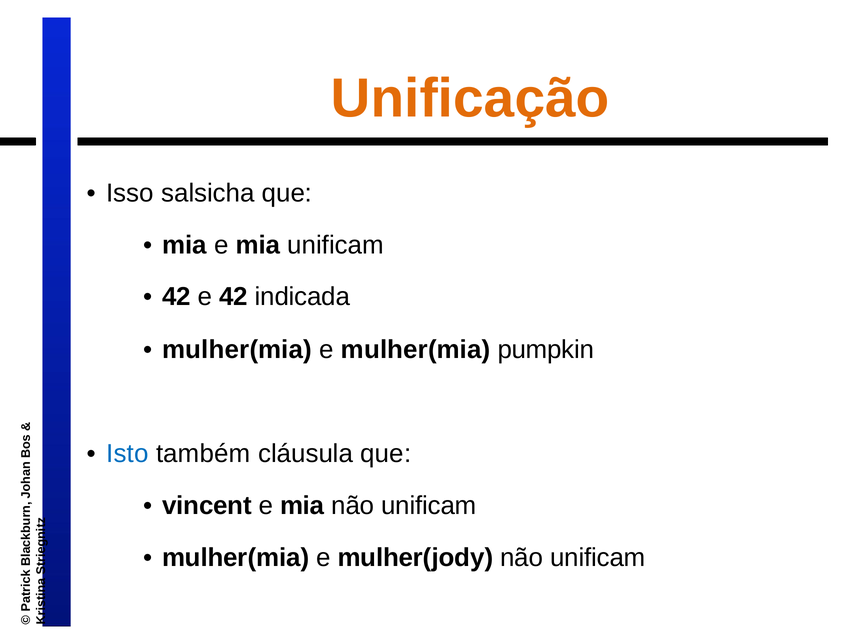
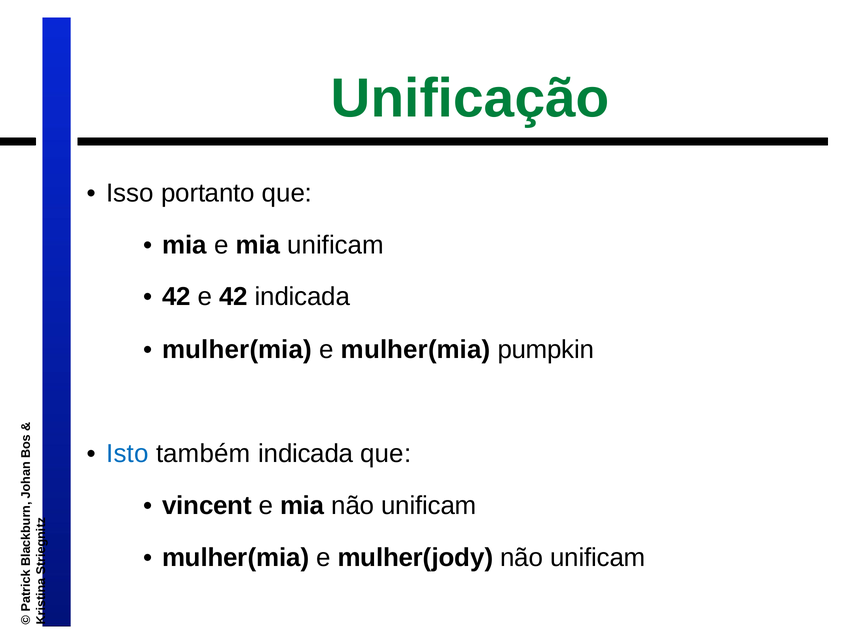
Unificação colour: orange -> green
salsicha: salsicha -> portanto
também cláusula: cláusula -> indicada
